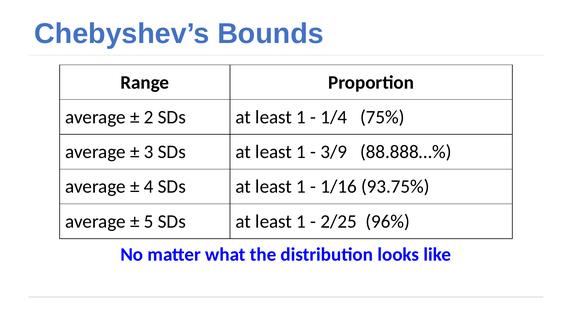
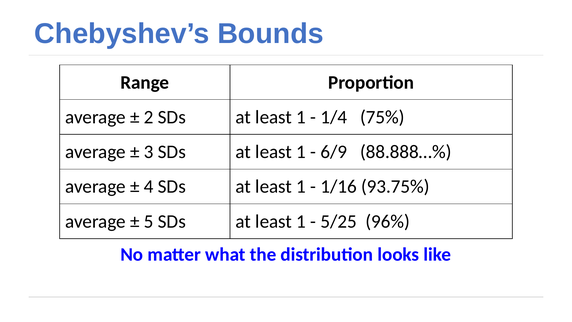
3/9: 3/9 -> 6/9
2/25: 2/25 -> 5/25
